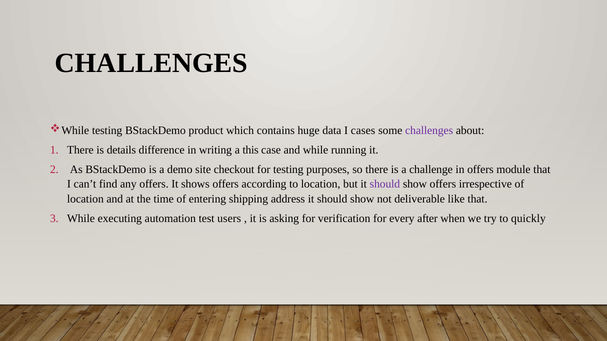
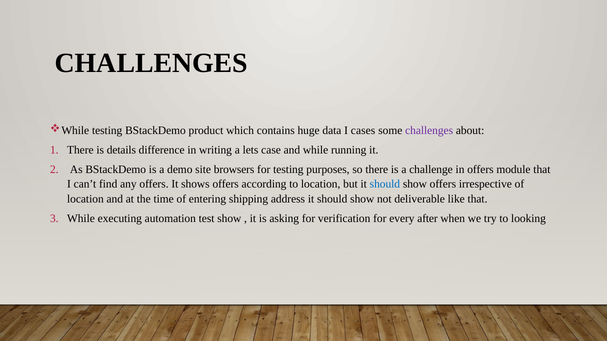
this: this -> lets
checkout: checkout -> browsers
should at (385, 184) colour: purple -> blue
test users: users -> show
quickly: quickly -> looking
